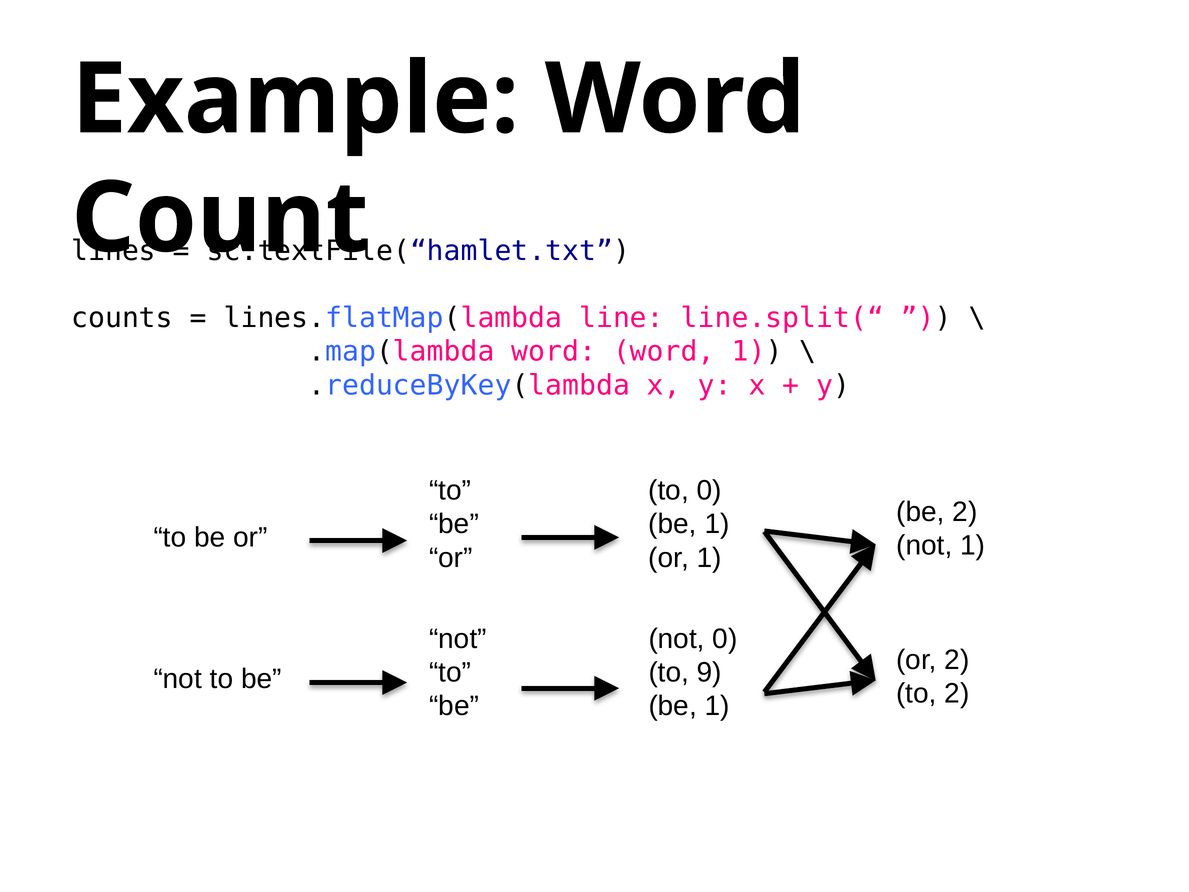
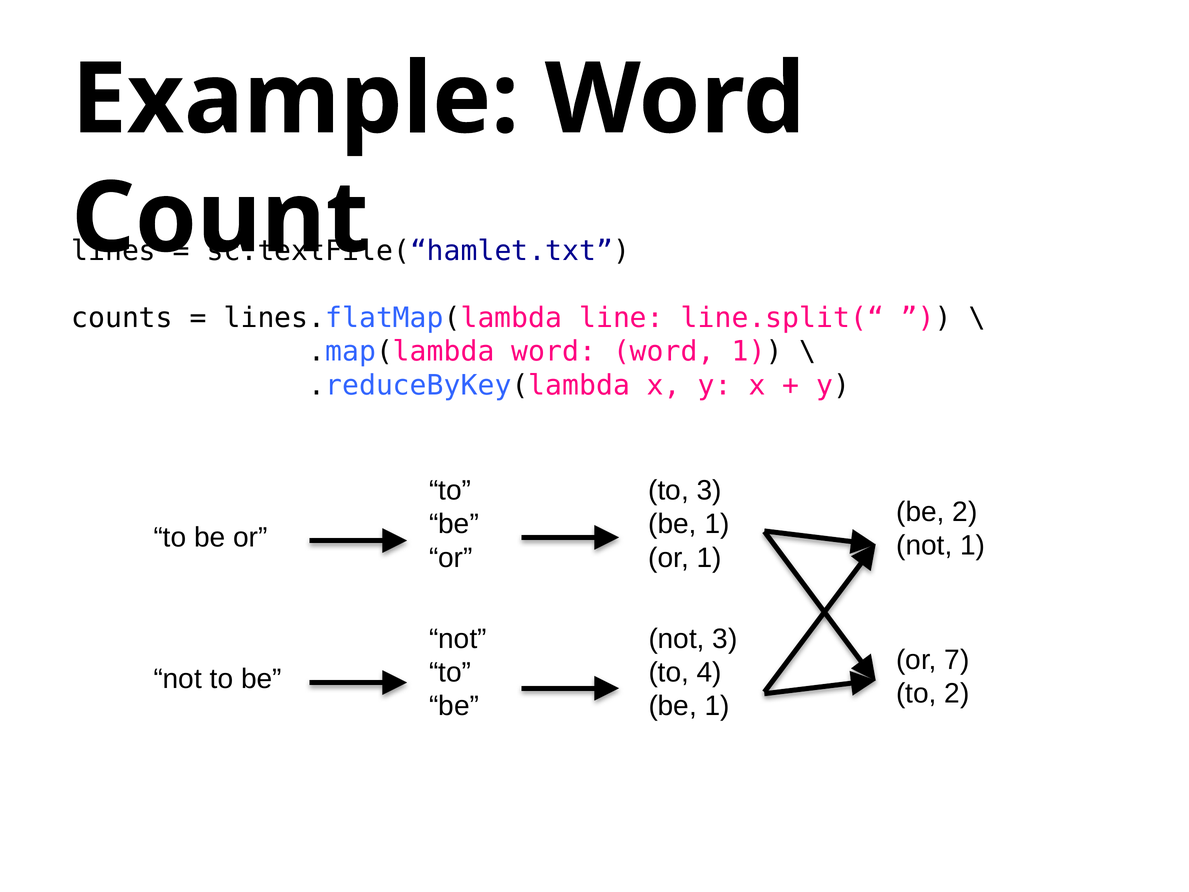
to 0: 0 -> 3
not 0: 0 -> 3
or 2: 2 -> 7
9: 9 -> 4
